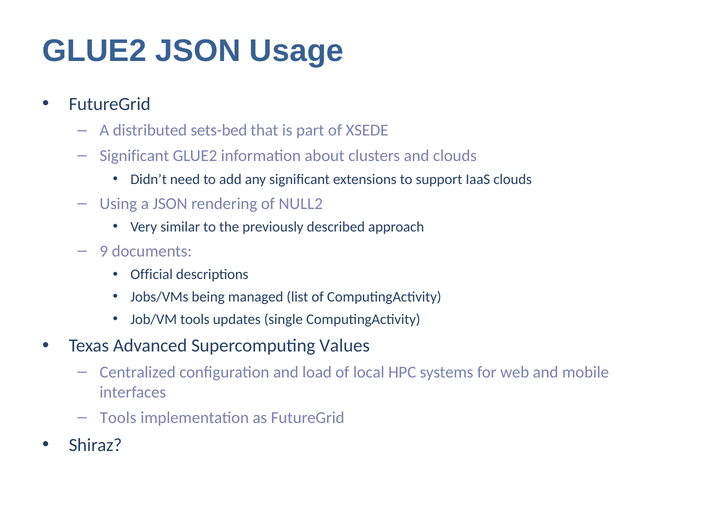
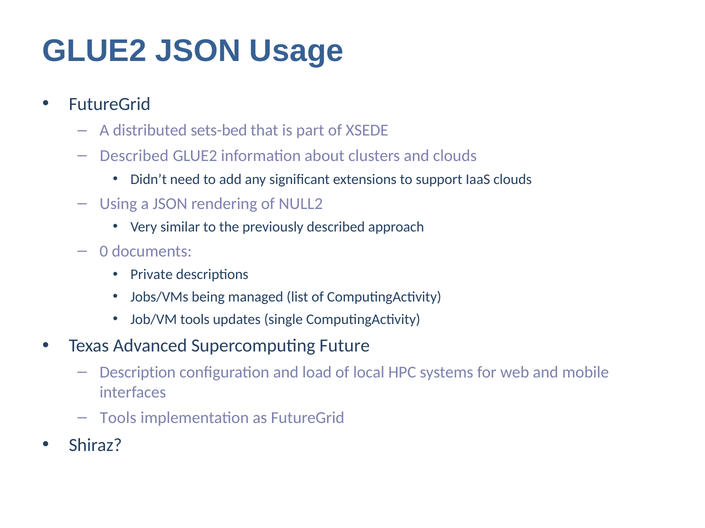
Significant at (134, 156): Significant -> Described
9: 9 -> 0
Official: Official -> Private
Values: Values -> Future
Centralized: Centralized -> Description
